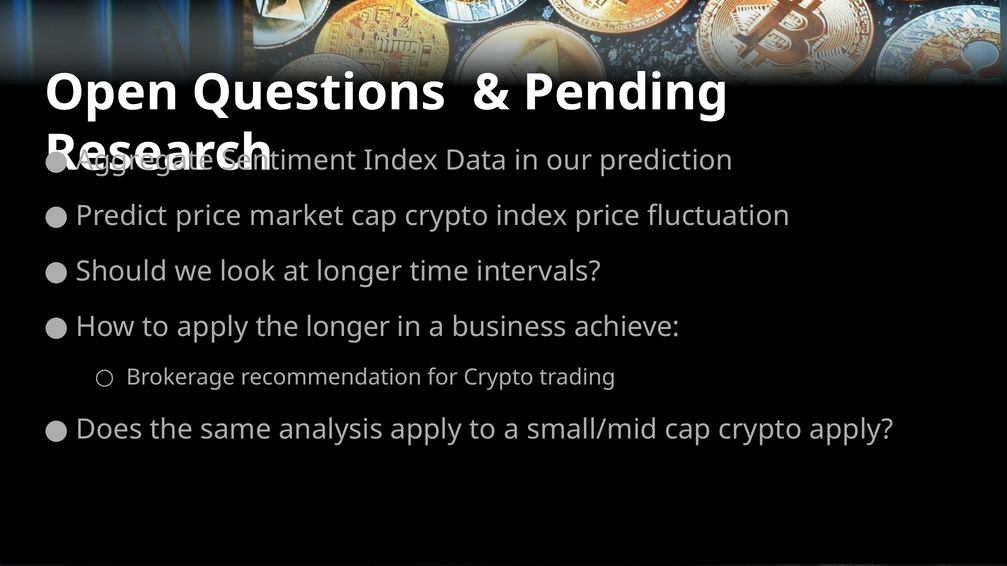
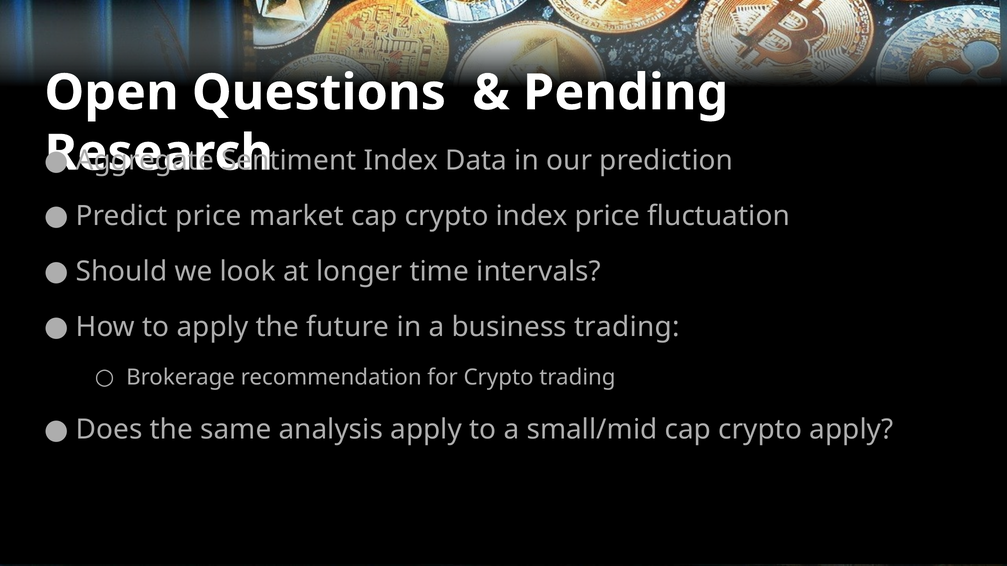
the longer: longer -> future
business achieve: achieve -> trading
